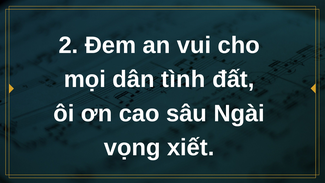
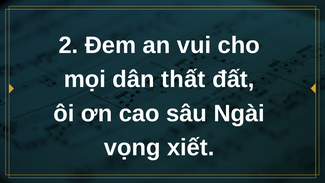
tình: tình -> thất
